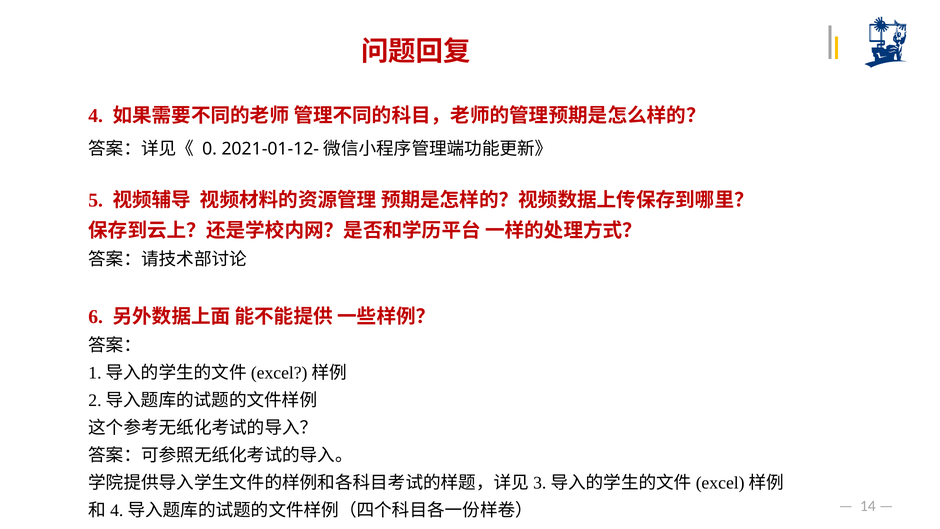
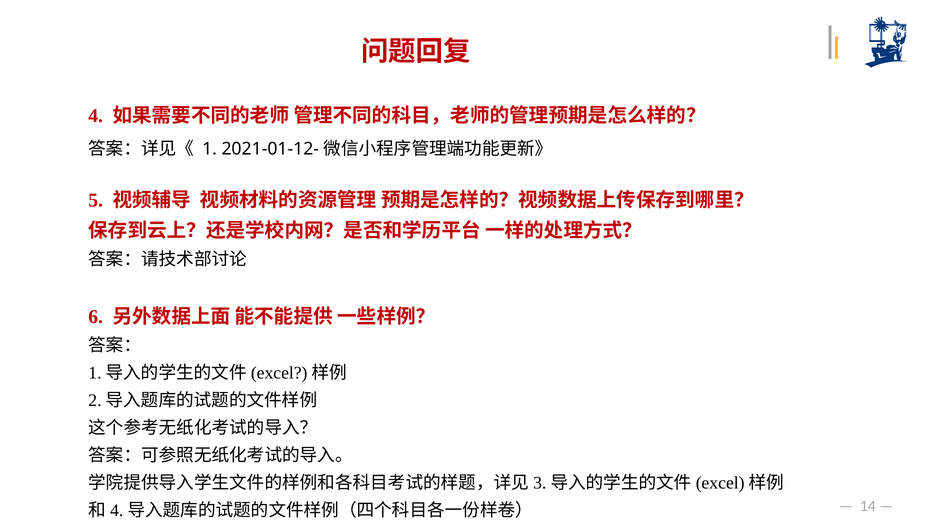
0: 0 -> 1
